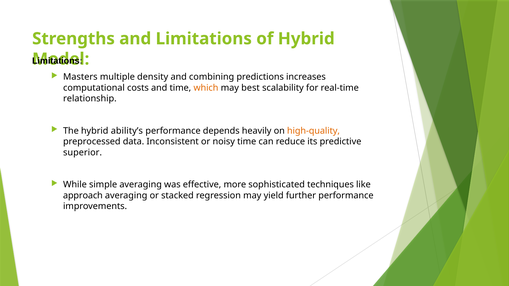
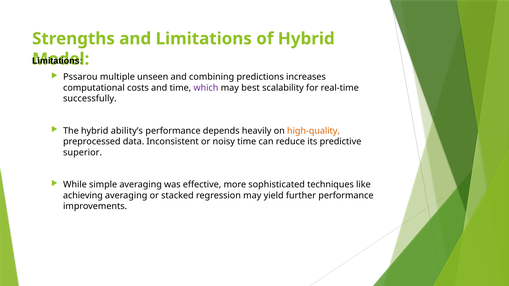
Masters: Masters -> Pssarou
density: density -> unseen
which colour: orange -> purple
relationship: relationship -> successfully
approach: approach -> achieving
